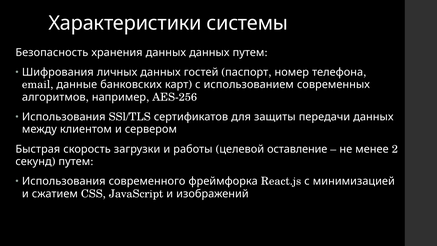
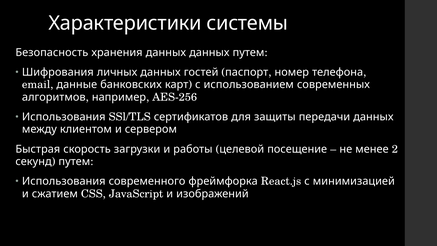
оставление: оставление -> посещение
